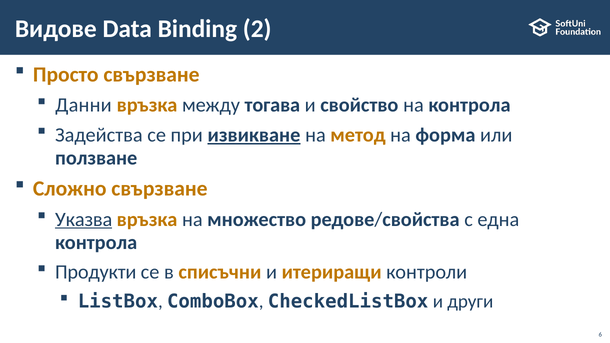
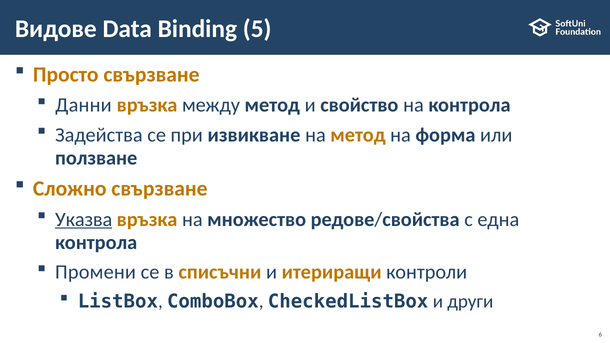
2: 2 -> 5
между тогава: тогава -> метод
извикване underline: present -> none
Продукти: Продукти -> Промени
